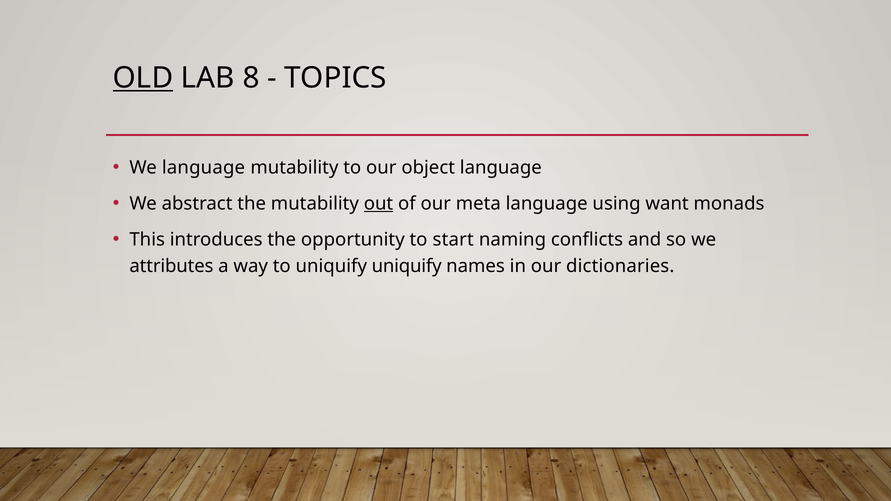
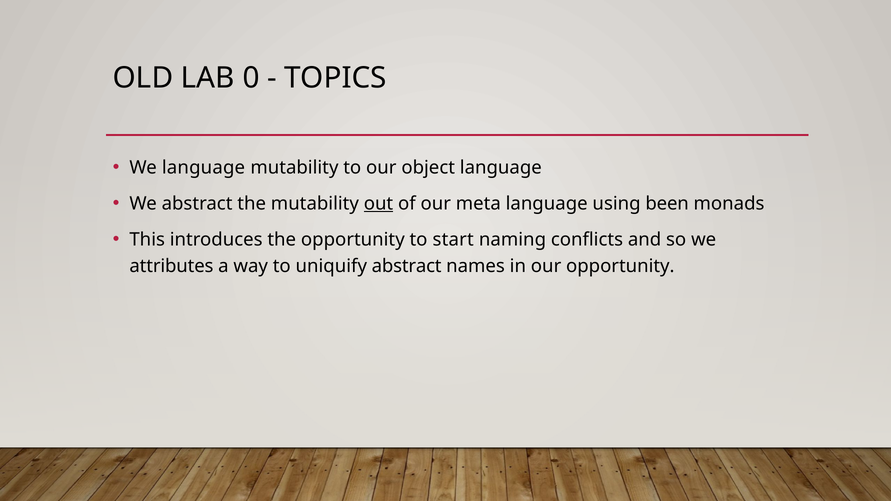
OLD underline: present -> none
8: 8 -> 0
want: want -> been
uniquify uniquify: uniquify -> abstract
our dictionaries: dictionaries -> opportunity
